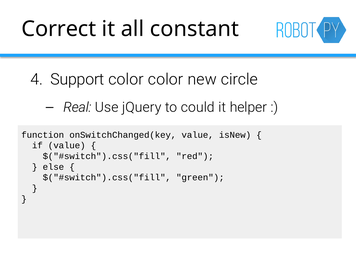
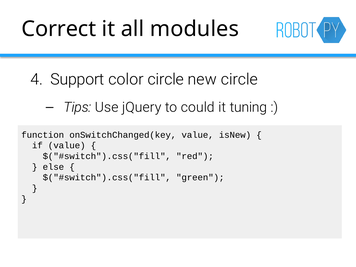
constant: constant -> modules
color color: color -> circle
Real: Real -> Tips
helper: helper -> tuning
